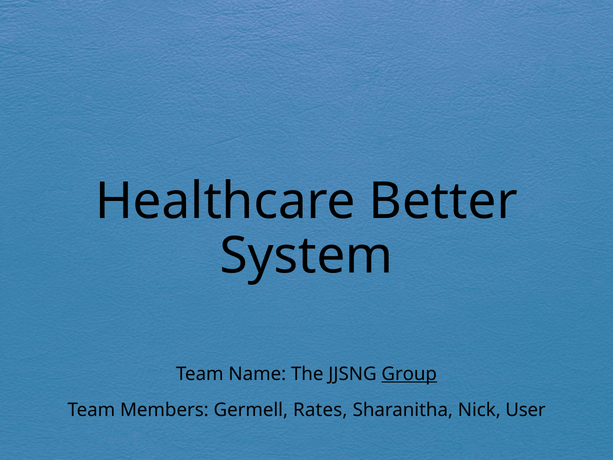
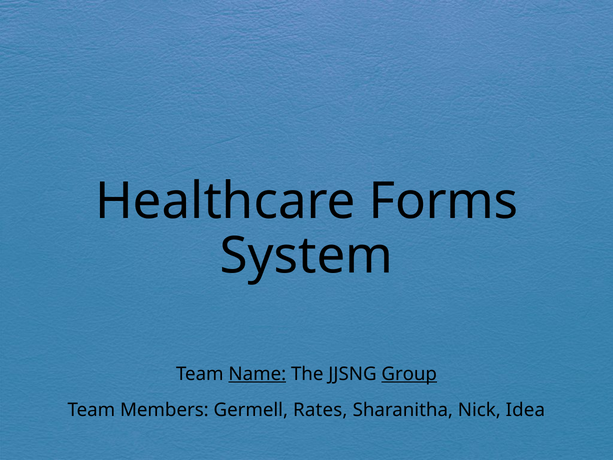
Better: Better -> Forms
Name underline: none -> present
User: User -> Idea
